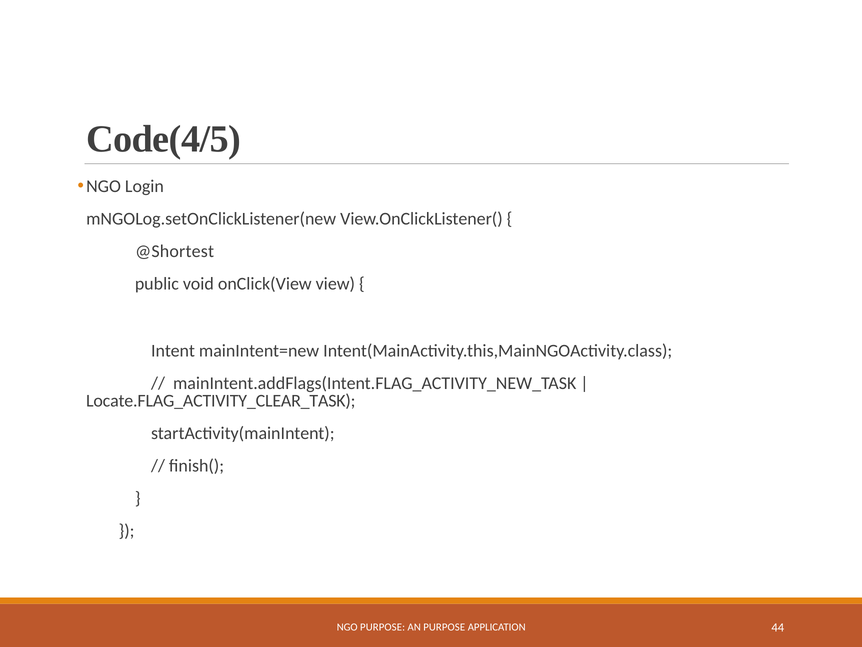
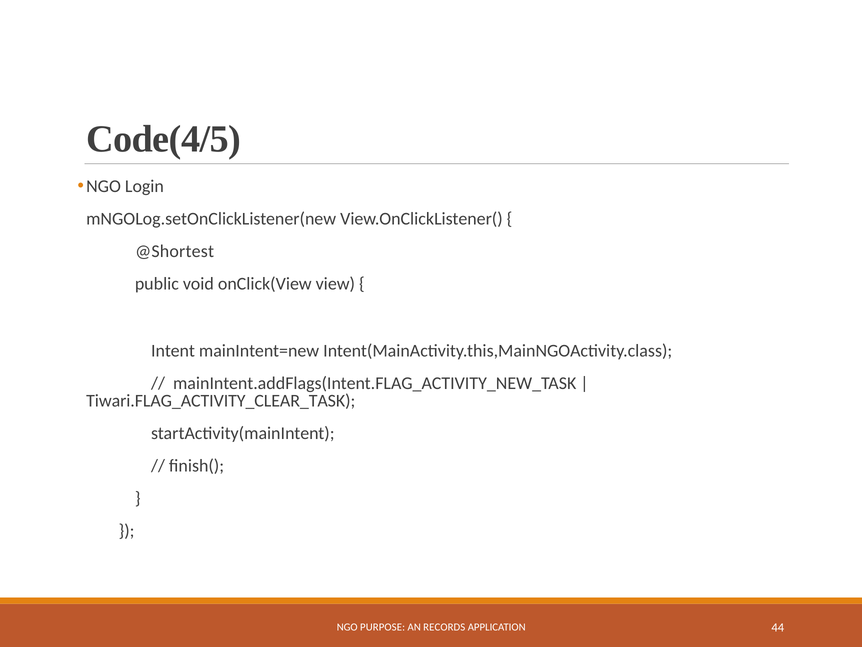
Locate.FLAG_ACTIVITY_CLEAR_TASK: Locate.FLAG_ACTIVITY_CLEAR_TASK -> Tiwari.FLAG_ACTIVITY_CLEAR_TASK
AN PURPOSE: PURPOSE -> RECORDS
